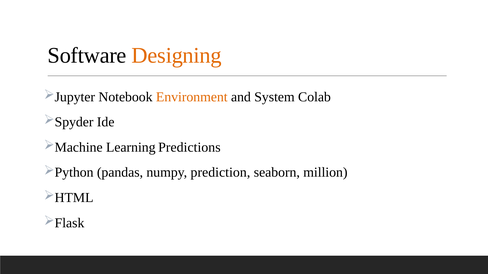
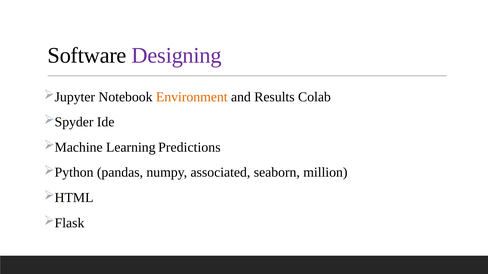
Designing colour: orange -> purple
System: System -> Results
prediction: prediction -> associated
